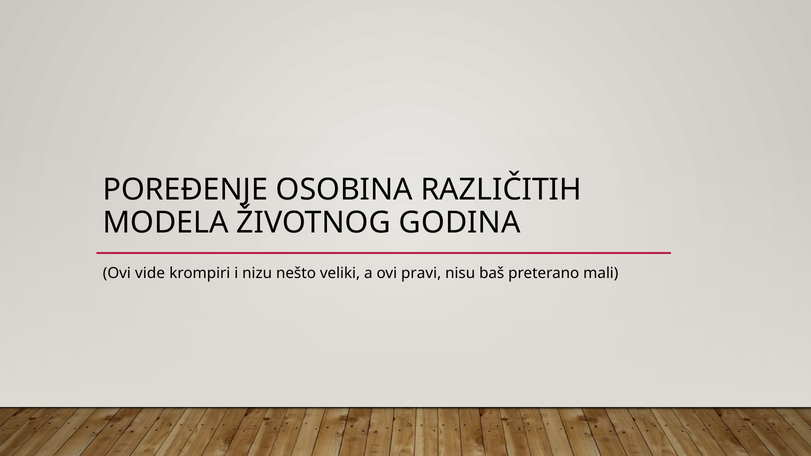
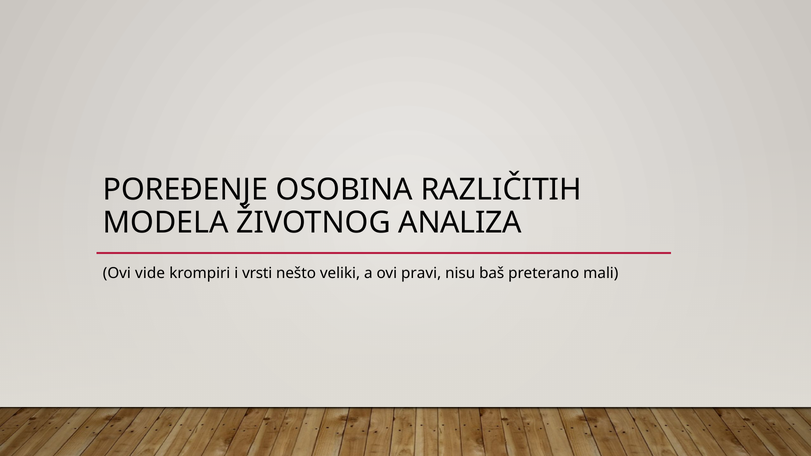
GODINA: GODINA -> ANALIZA
nizu: nizu -> vrsti
